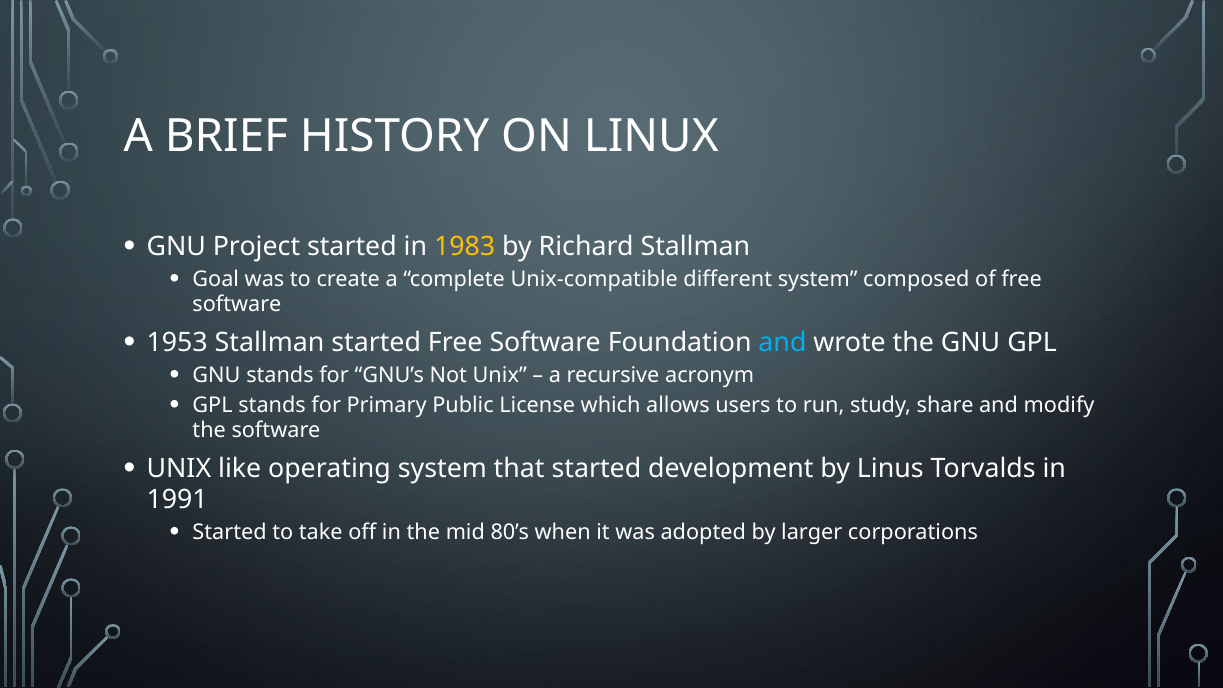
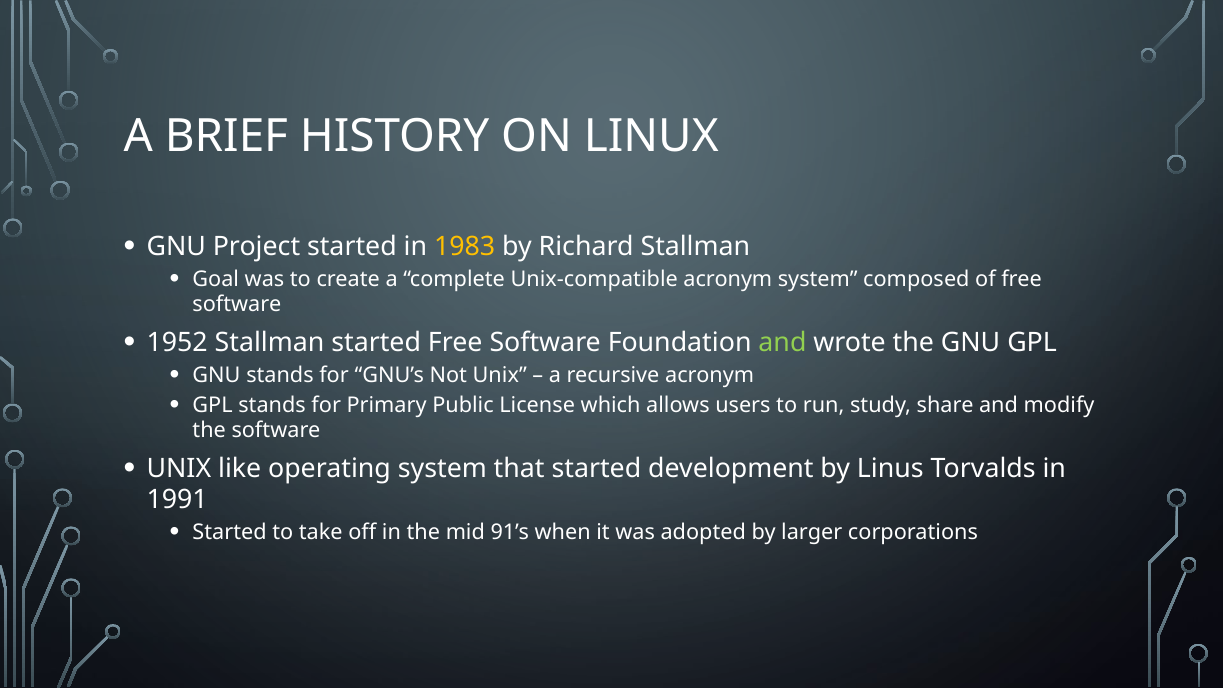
Unix-compatible different: different -> acronym
1953: 1953 -> 1952
and at (782, 343) colour: light blue -> light green
80’s: 80’s -> 91’s
